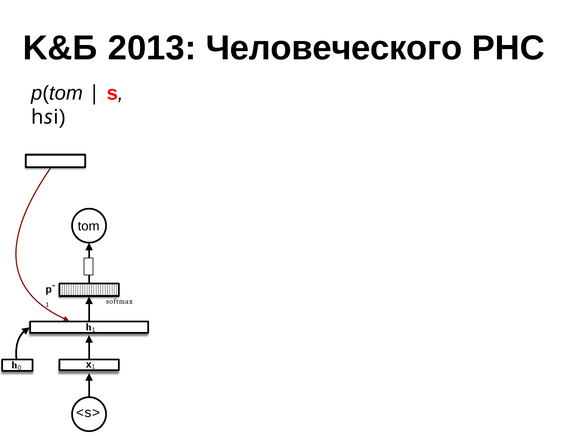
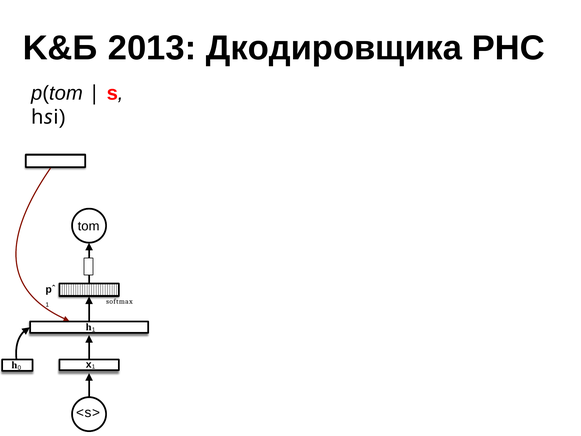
Человеческого: Человеческого -> Дкодировщика
